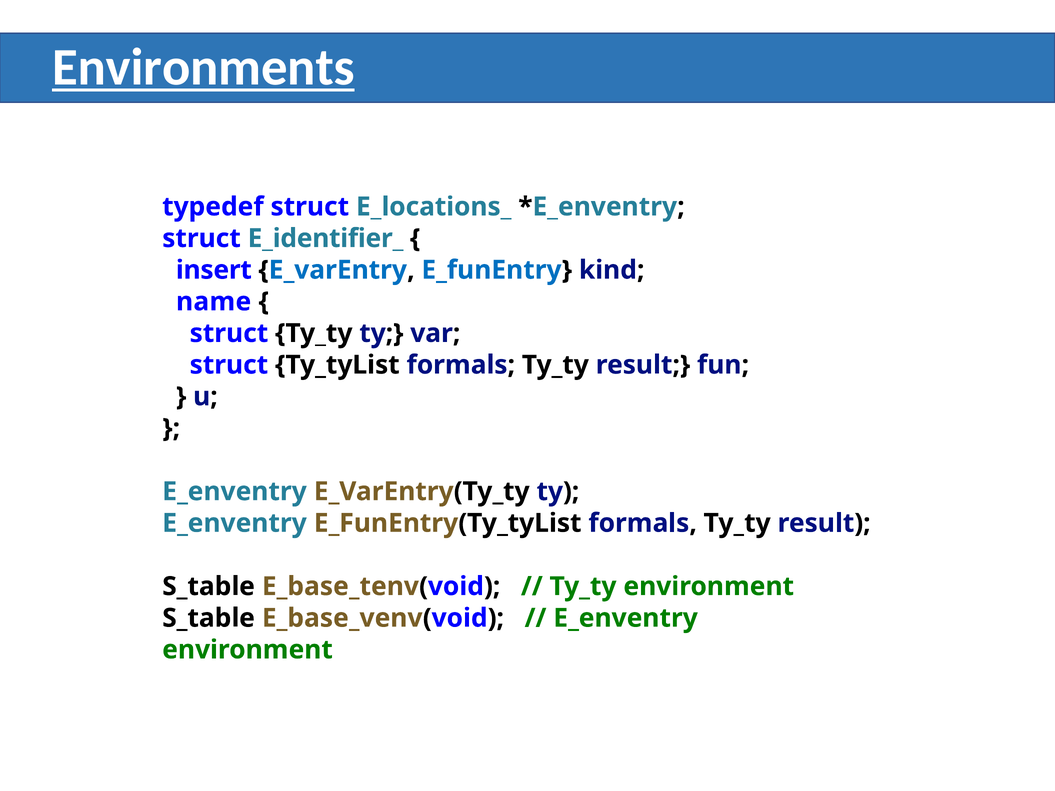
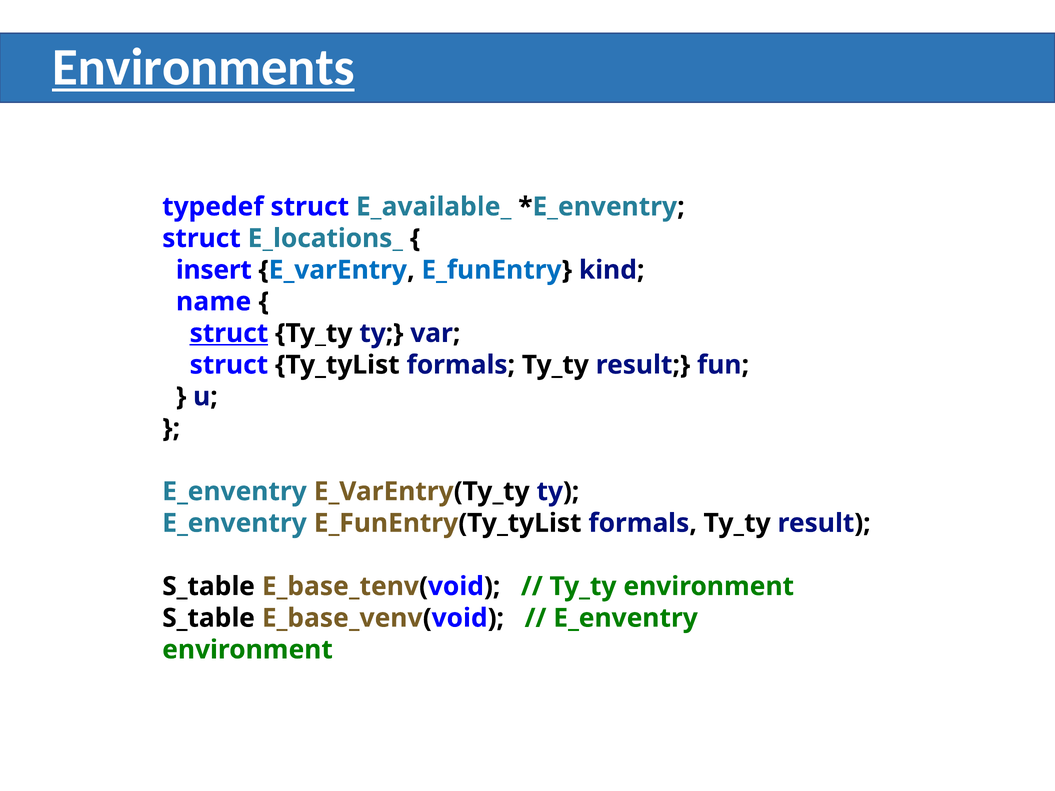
E_locations_: E_locations_ -> E_available_
E_identifier_: E_identifier_ -> E_locations_
struct at (229, 333) underline: none -> present
